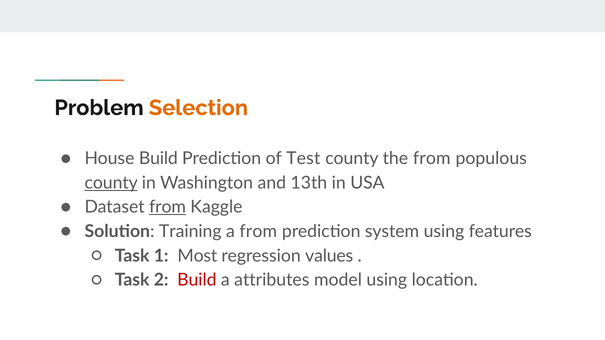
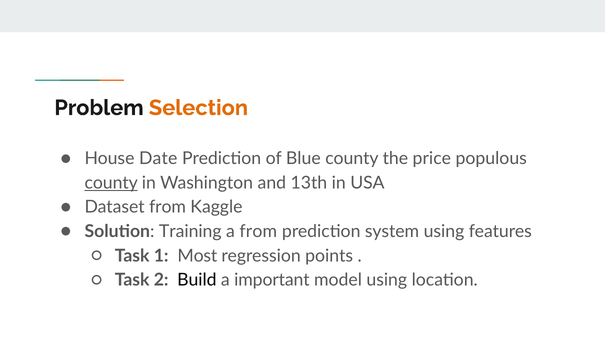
House Build: Build -> Date
Test: Test -> Blue
the from: from -> price
from at (168, 207) underline: present -> none
values: values -> points
Build at (197, 280) colour: red -> black
attributes: attributes -> important
